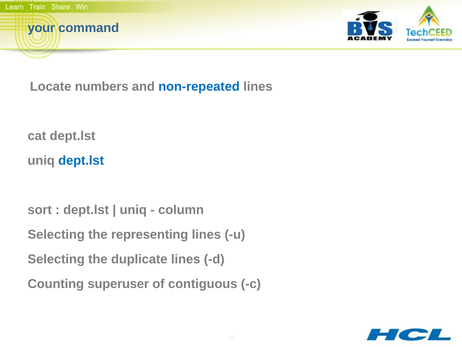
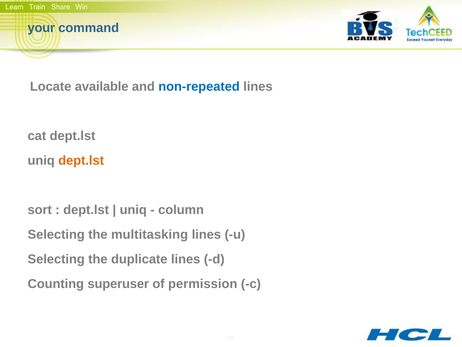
numbers: numbers -> available
dept.lst at (81, 160) colour: blue -> orange
representing: representing -> multitasking
contiguous: contiguous -> permission
